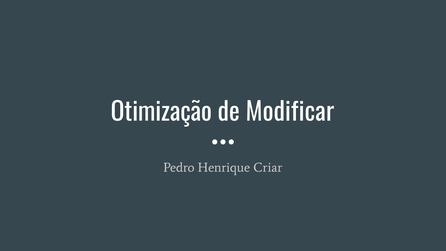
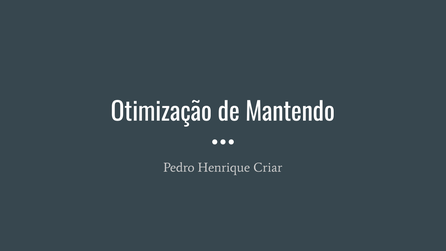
Modificar: Modificar -> Mantendo
